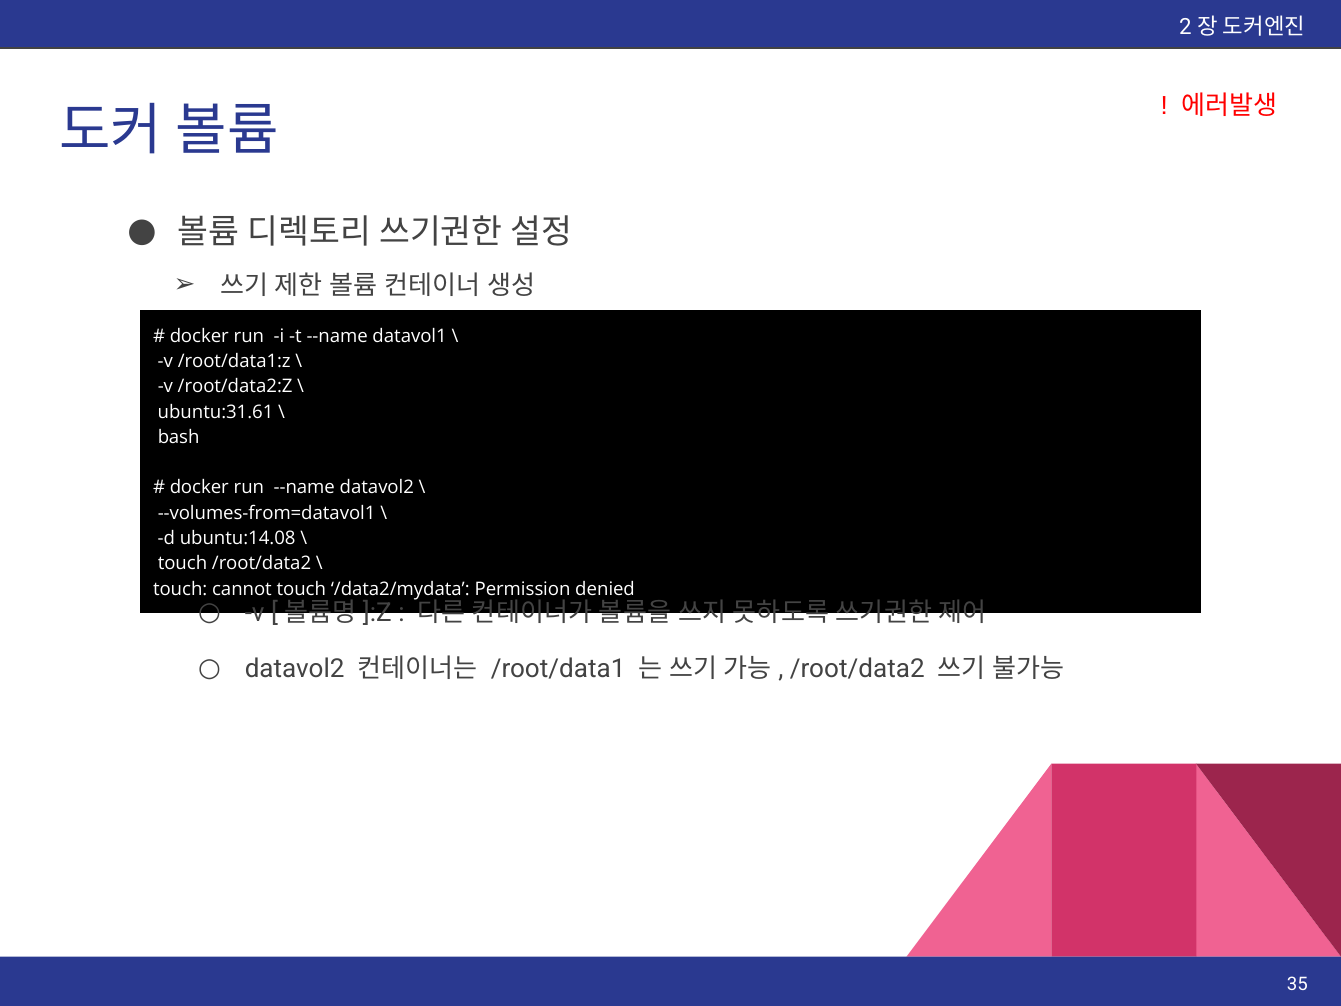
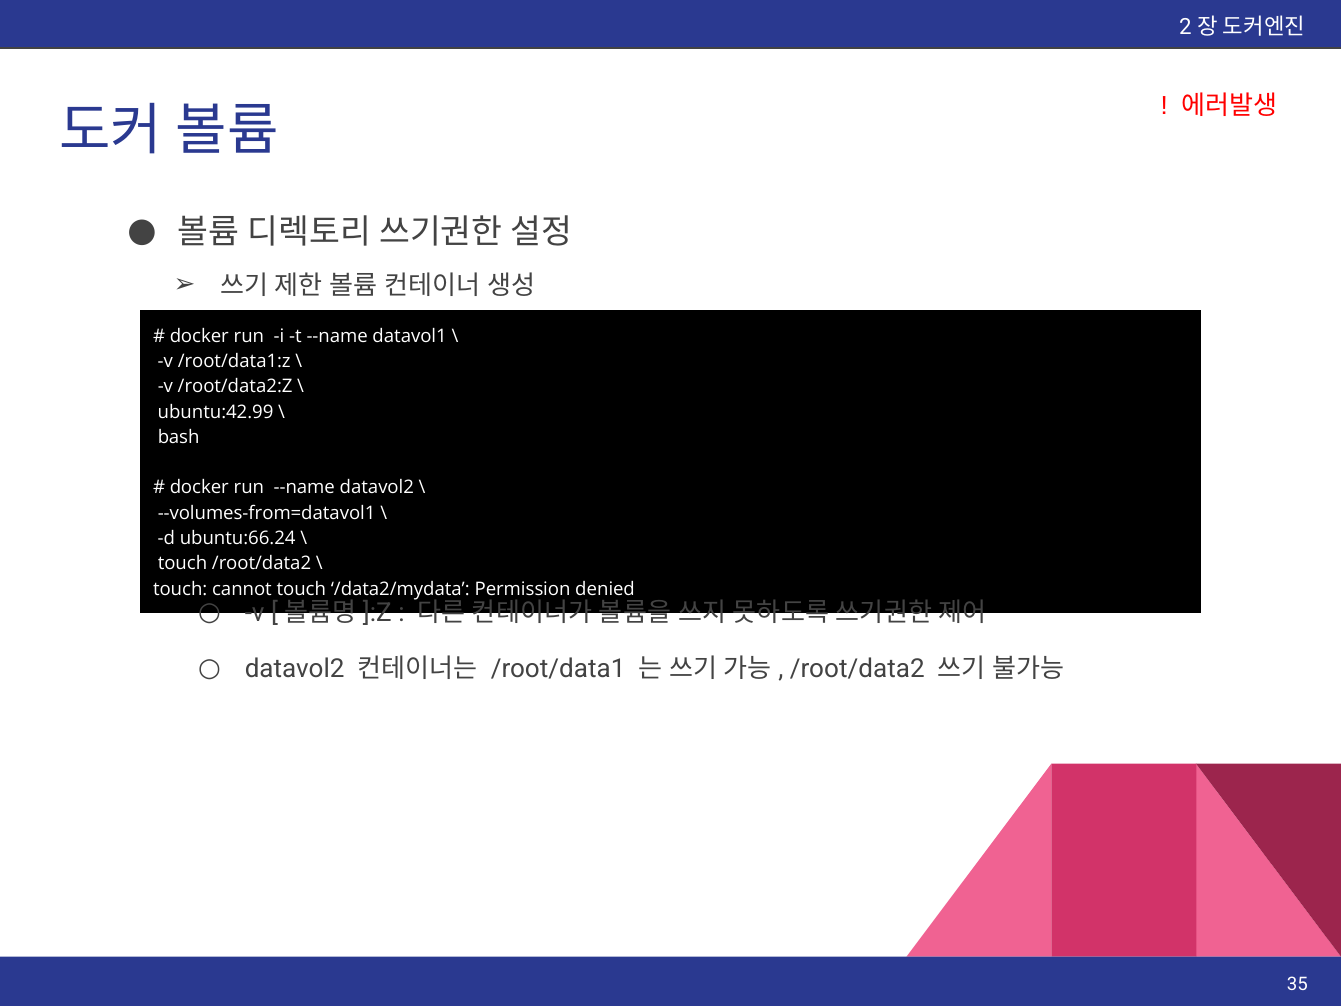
ubuntu:31.61: ubuntu:31.61 -> ubuntu:42.99
ubuntu:14.08: ubuntu:14.08 -> ubuntu:66.24
